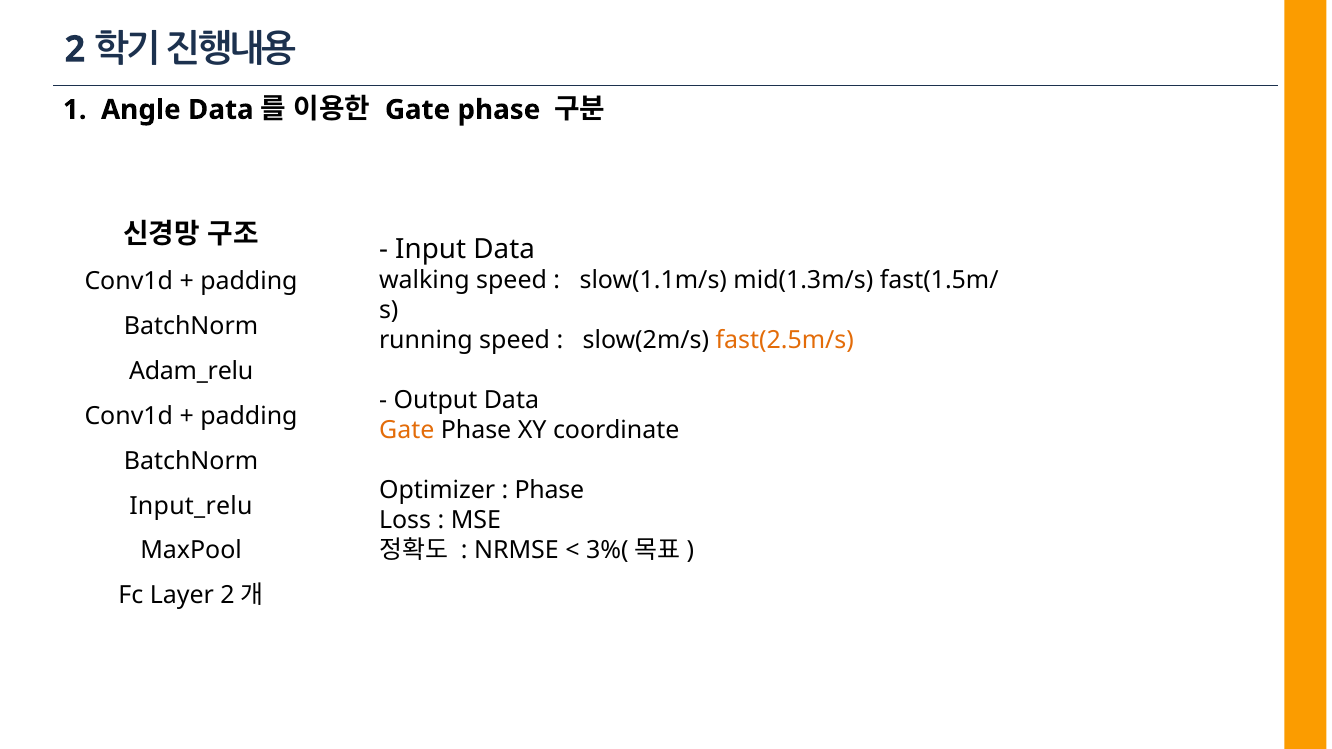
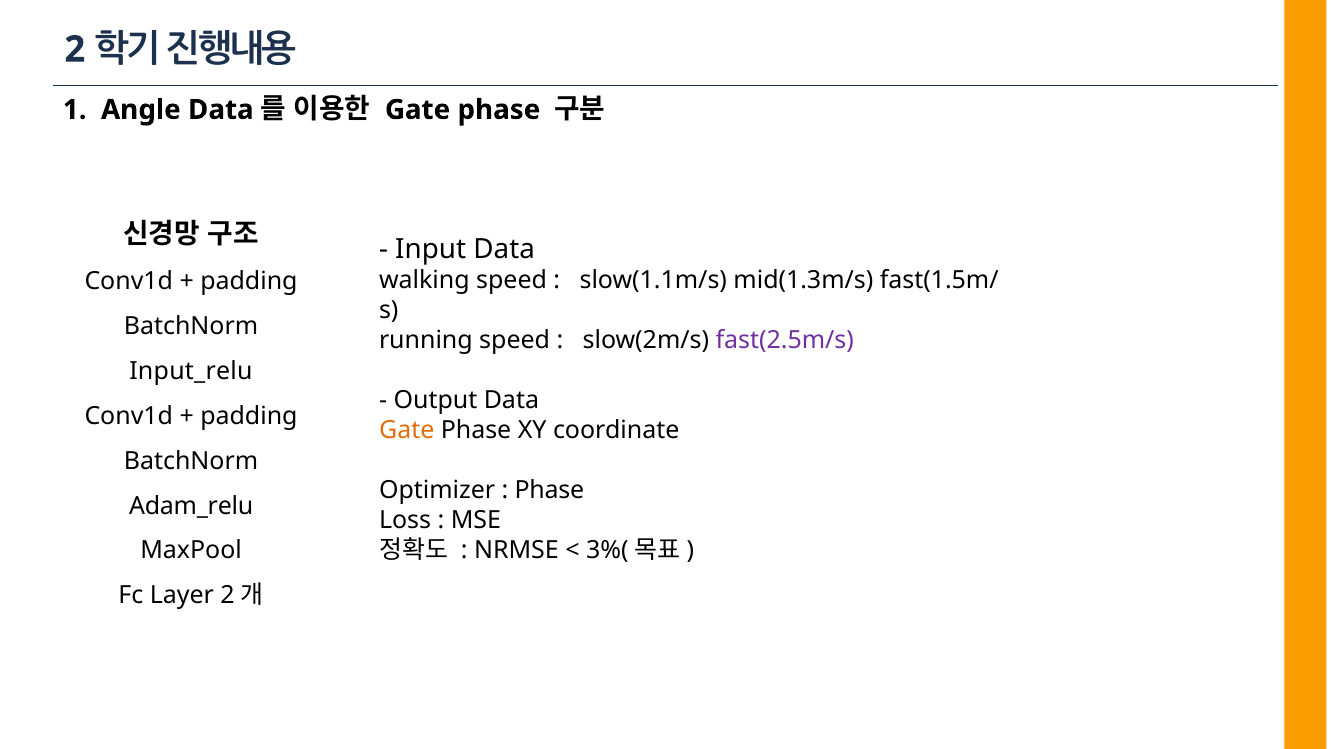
fast(2.5m/s colour: orange -> purple
Adam_relu: Adam_relu -> Input_relu
Input_relu: Input_relu -> Adam_relu
